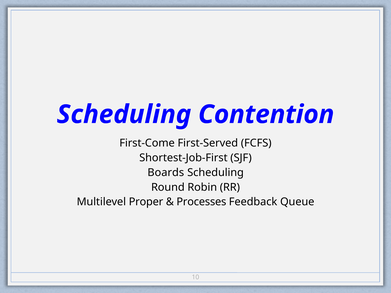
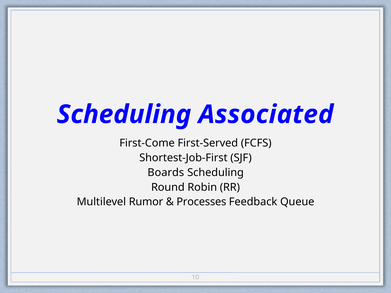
Contention: Contention -> Associated
Proper: Proper -> Rumor
